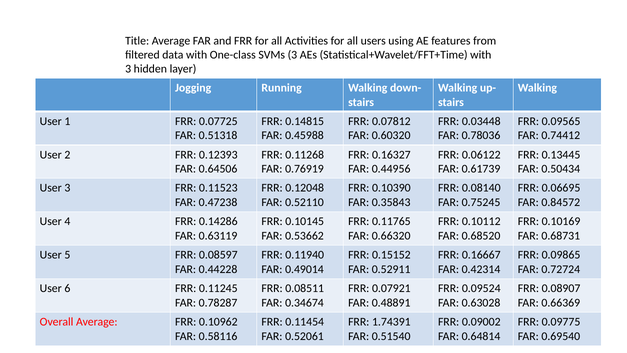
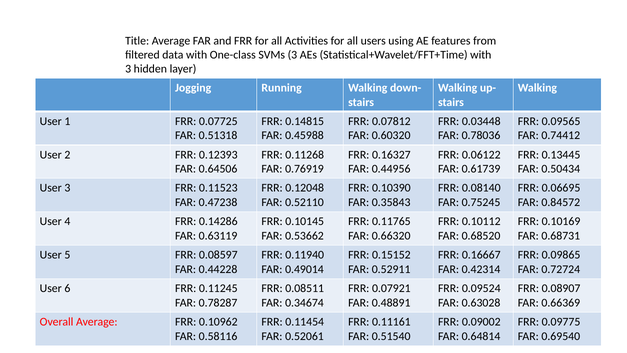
1.74391: 1.74391 -> 0.11161
